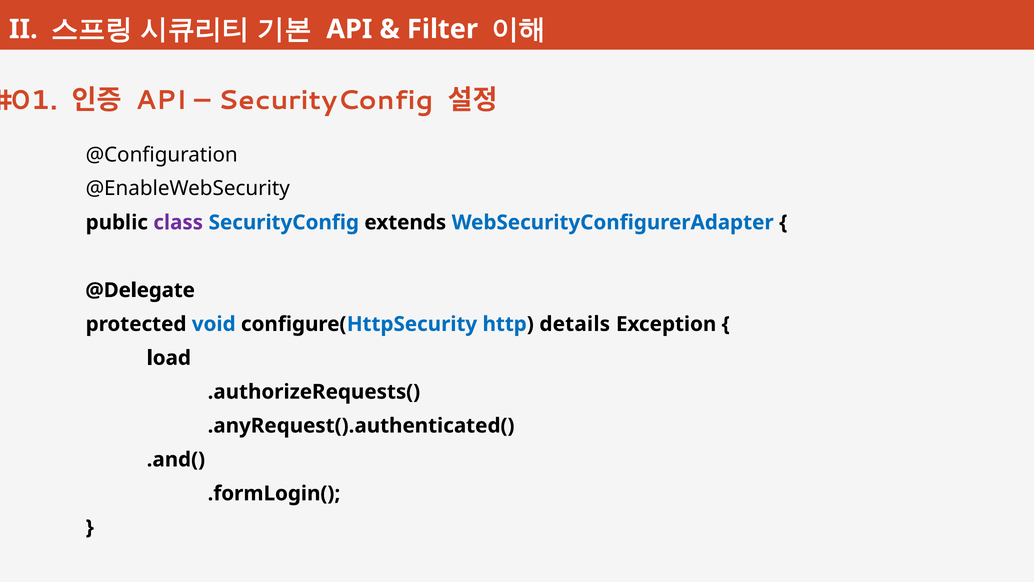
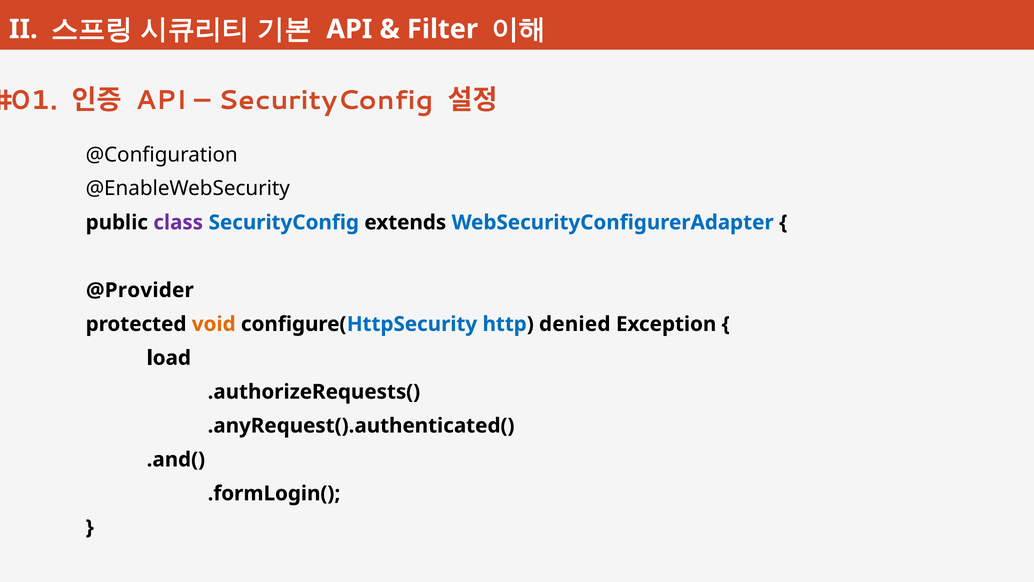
@Delegate: @Delegate -> @Provider
void colour: blue -> orange
details: details -> denied
